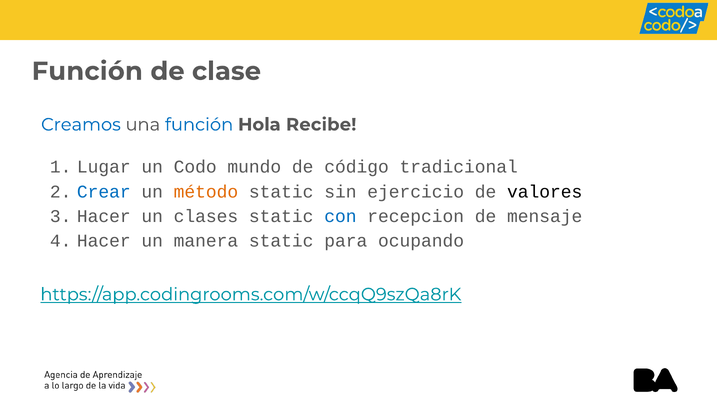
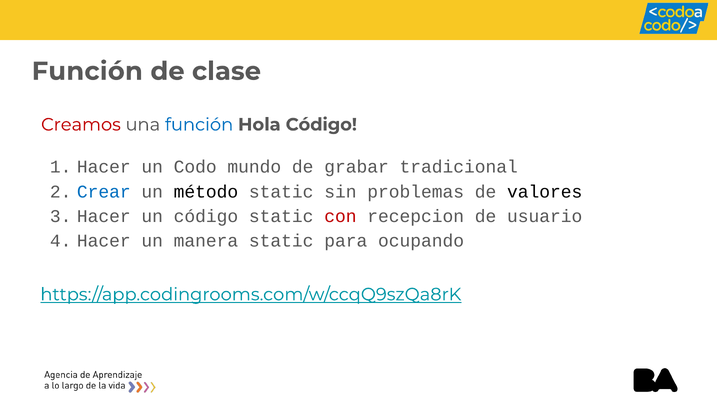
Creamos colour: blue -> red
Hola Recibe: Recibe -> Código
Lugar at (104, 167): Lugar -> Hacer
código: código -> grabar
método colour: orange -> black
ejercicio: ejercicio -> problemas
un clases: clases -> código
con colour: blue -> red
mensaje: mensaje -> usuario
